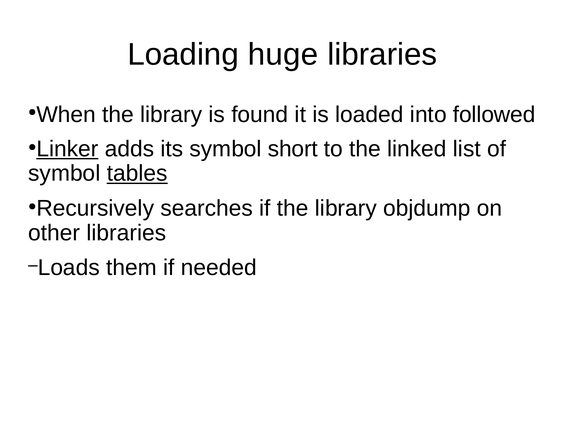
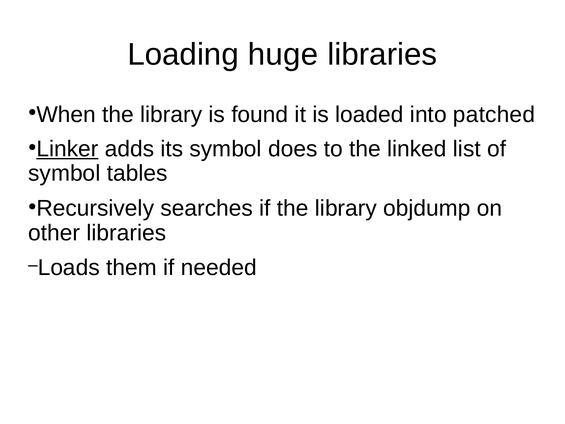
followed: followed -> patched
short: short -> does
tables underline: present -> none
